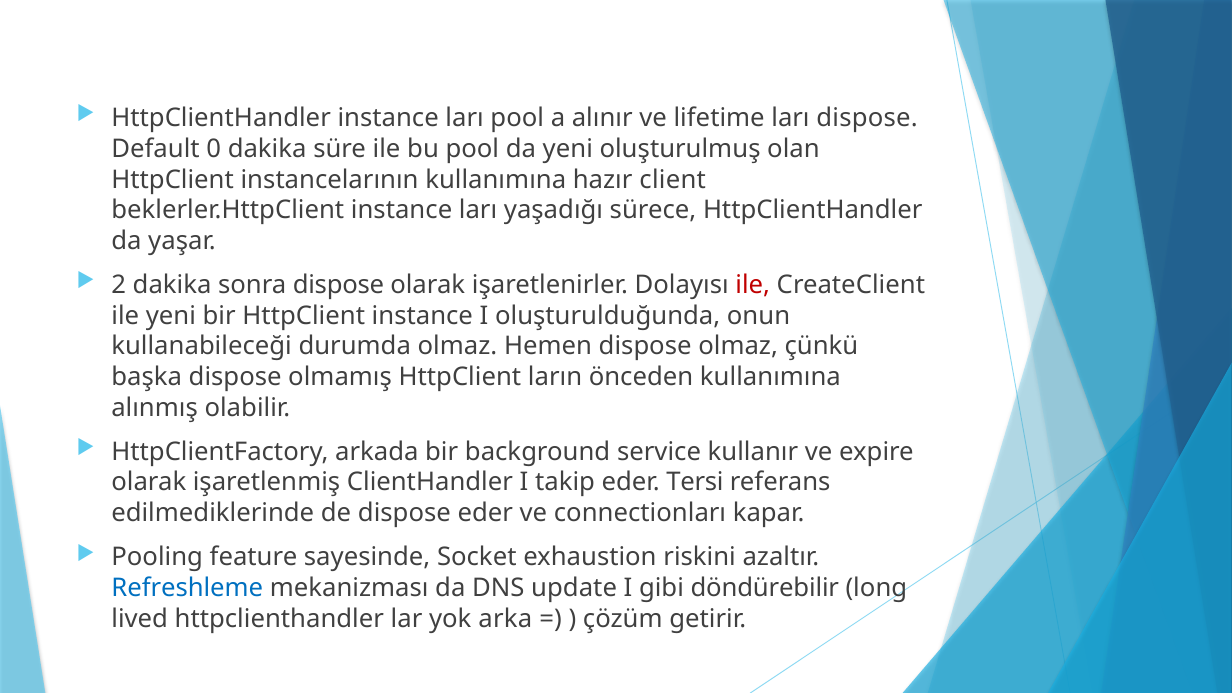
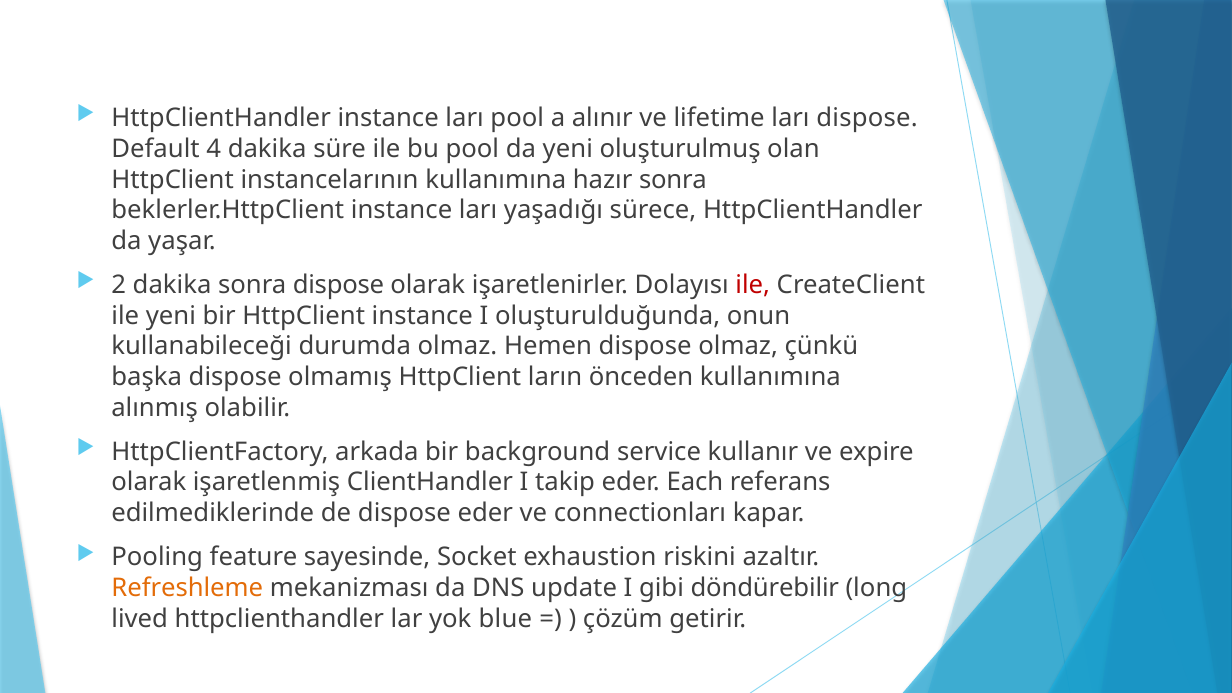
0: 0 -> 4
hazır client: client -> sonra
Tersi: Tersi -> Each
Refreshleme colour: blue -> orange
arka: arka -> blue
